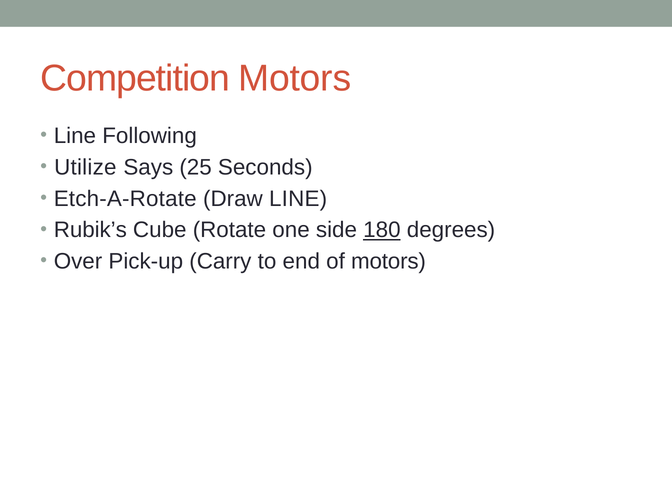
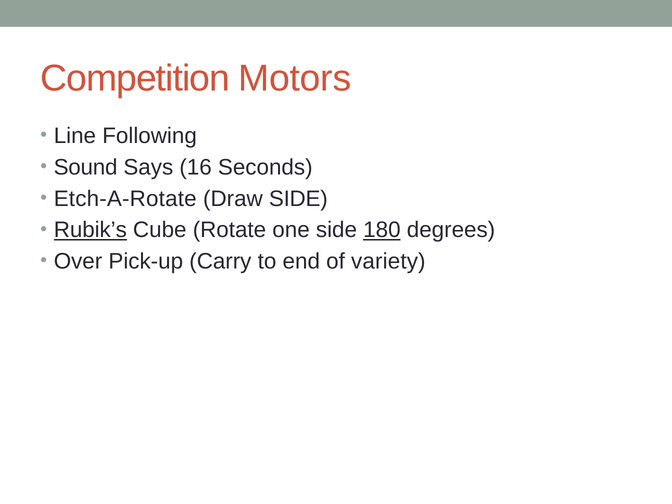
Utilize: Utilize -> Sound
25: 25 -> 16
Draw LINE: LINE -> SIDE
Rubik’s underline: none -> present
of motors: motors -> variety
